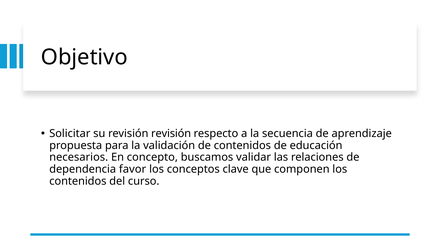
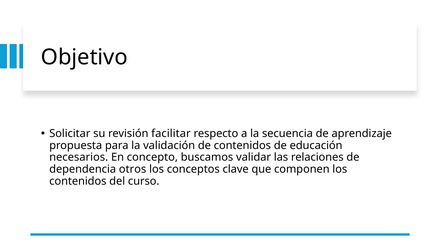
revisión revisión: revisión -> facilitar
favor: favor -> otros
